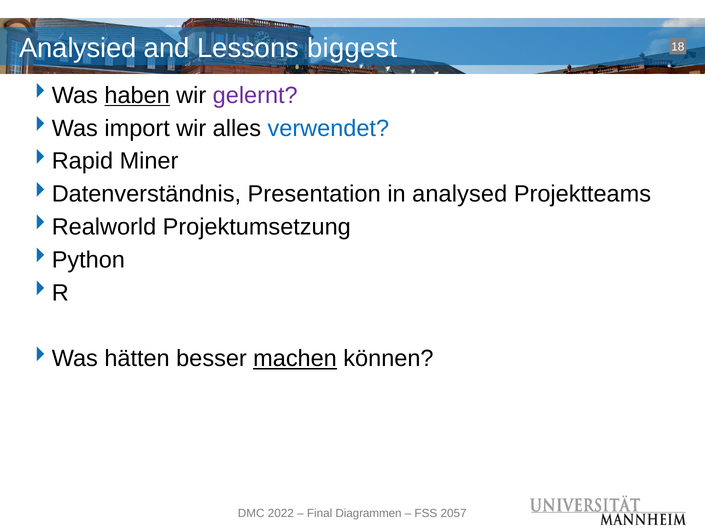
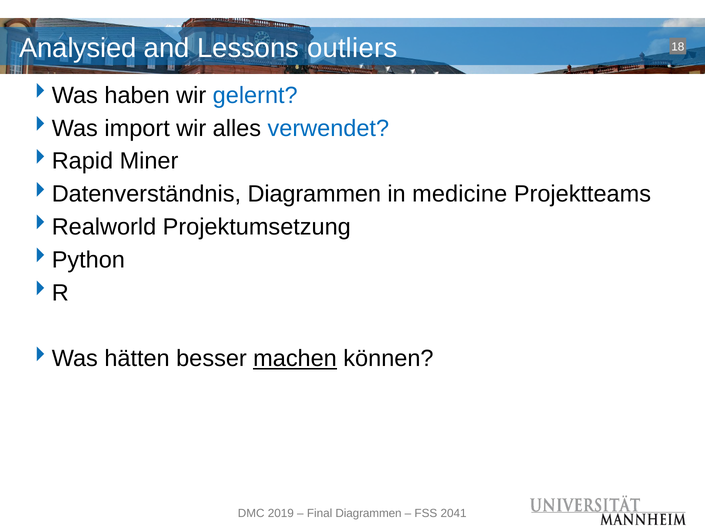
biggest: biggest -> outliers
haben underline: present -> none
gelernt colour: purple -> blue
Presentation at (314, 194): Presentation -> Diagrammen
analysed: analysed -> medicine
2022: 2022 -> 2019
2057: 2057 -> 2041
